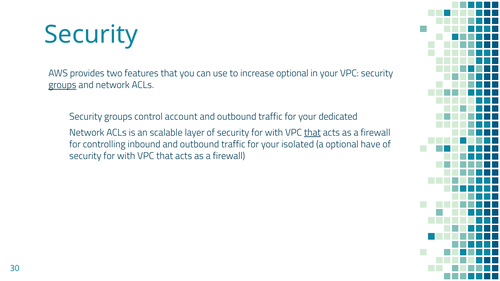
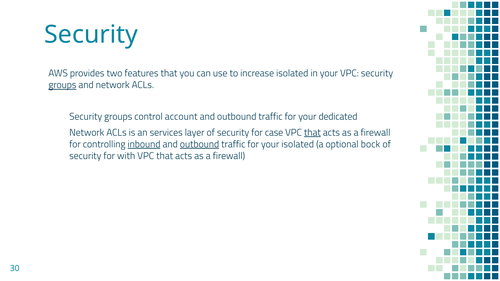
increase optional: optional -> isolated
scalable: scalable -> services
with at (274, 133): with -> case
inbound underline: none -> present
outbound at (200, 144) underline: none -> present
have: have -> bock
